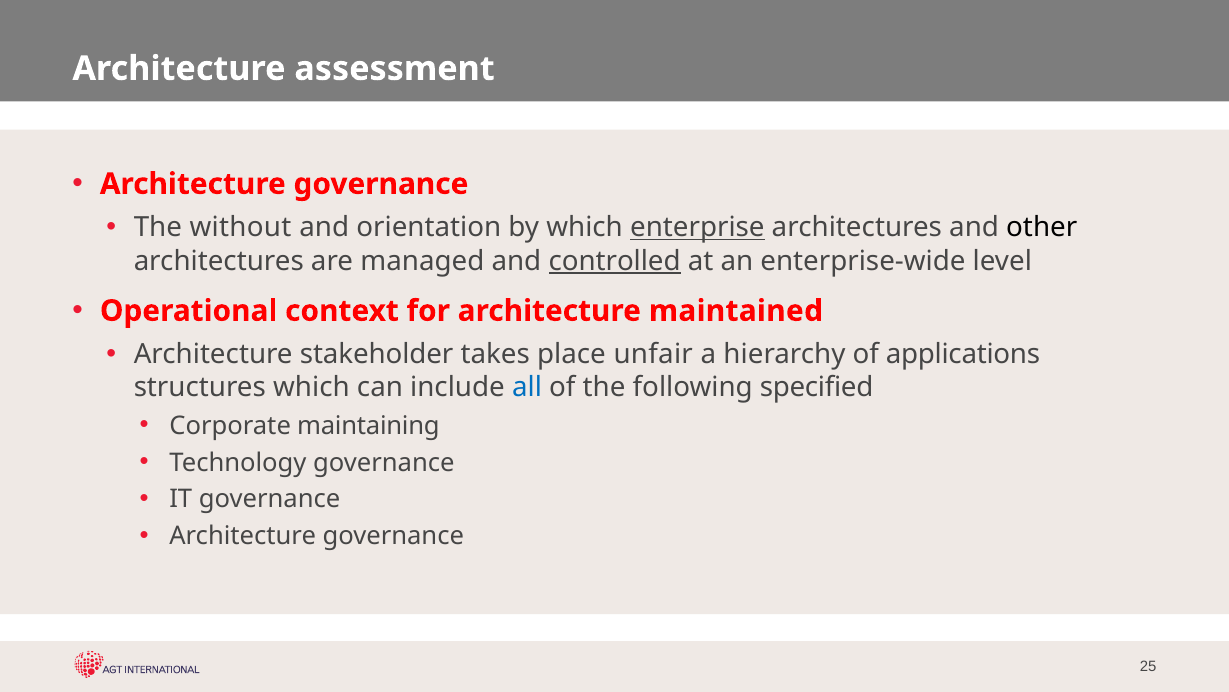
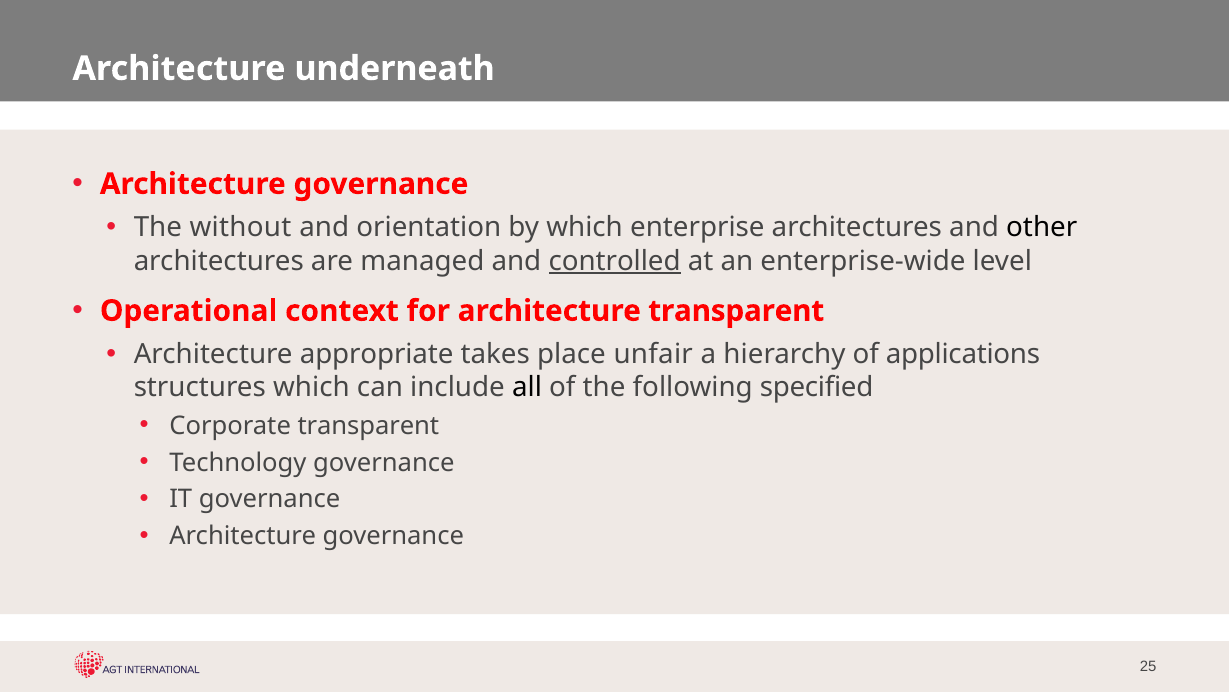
assessment: assessment -> underneath
enterprise underline: present -> none
architecture maintained: maintained -> transparent
stakeholder: stakeholder -> appropriate
all colour: blue -> black
Corporate maintaining: maintaining -> transparent
